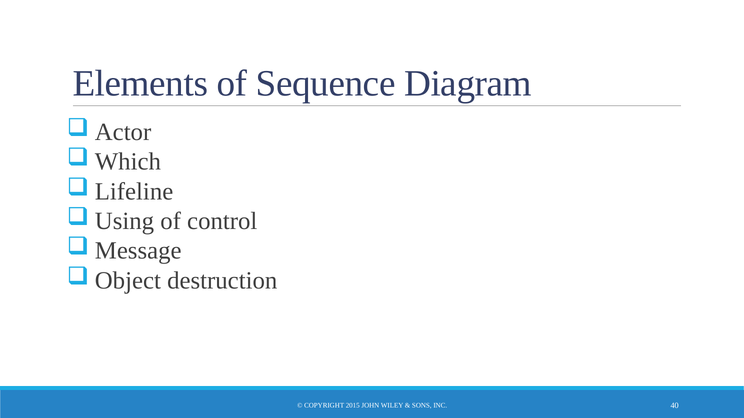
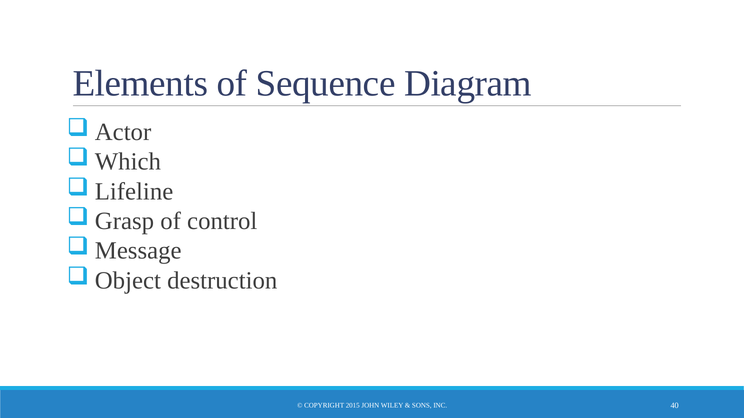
Using: Using -> Grasp
